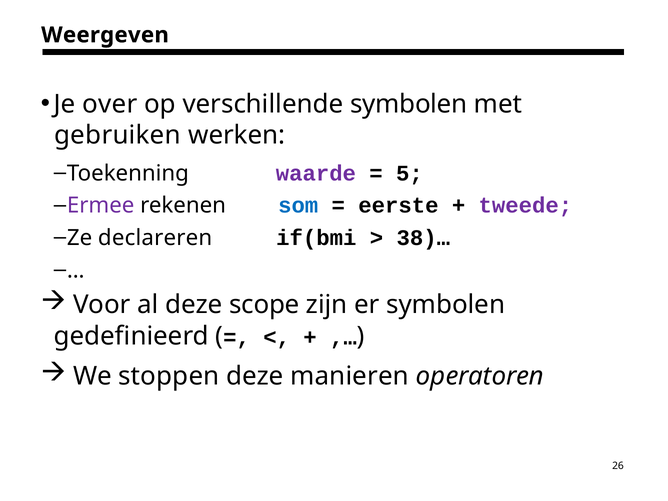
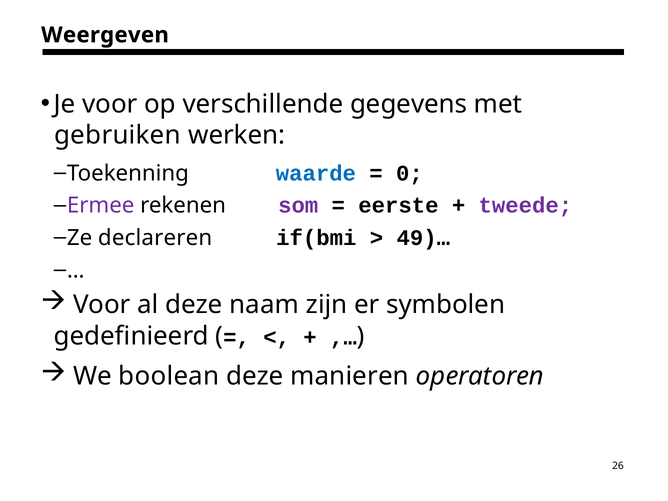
Je over: over -> voor
verschillende symbolen: symbolen -> gegevens
waarde colour: purple -> blue
5: 5 -> 0
som colour: blue -> purple
38)…: 38)… -> 49)…
scope: scope -> naam
stoppen: stoppen -> boolean
